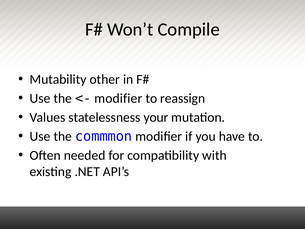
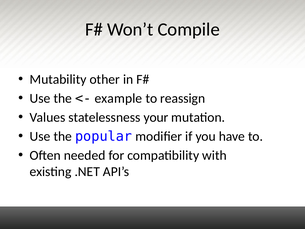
modifier at (118, 98): modifier -> example
commmon: commmon -> popular
